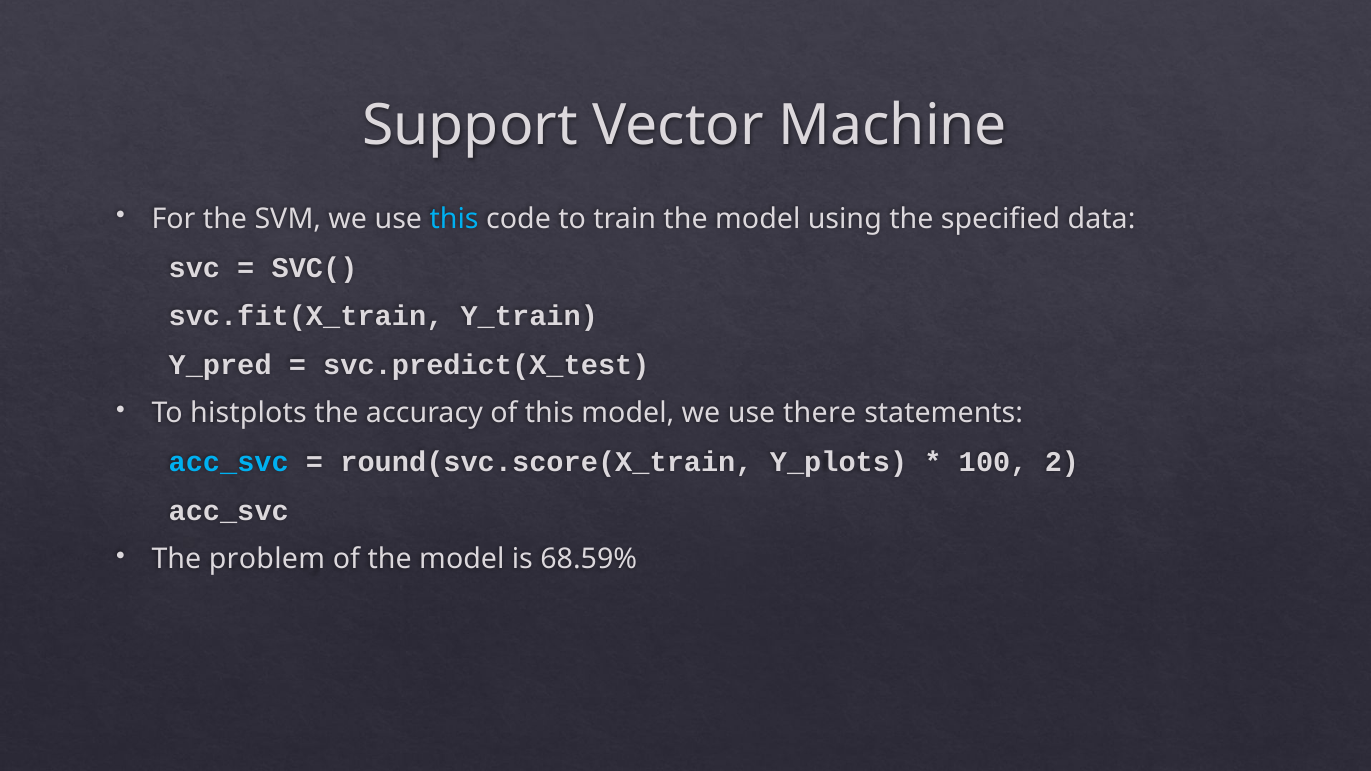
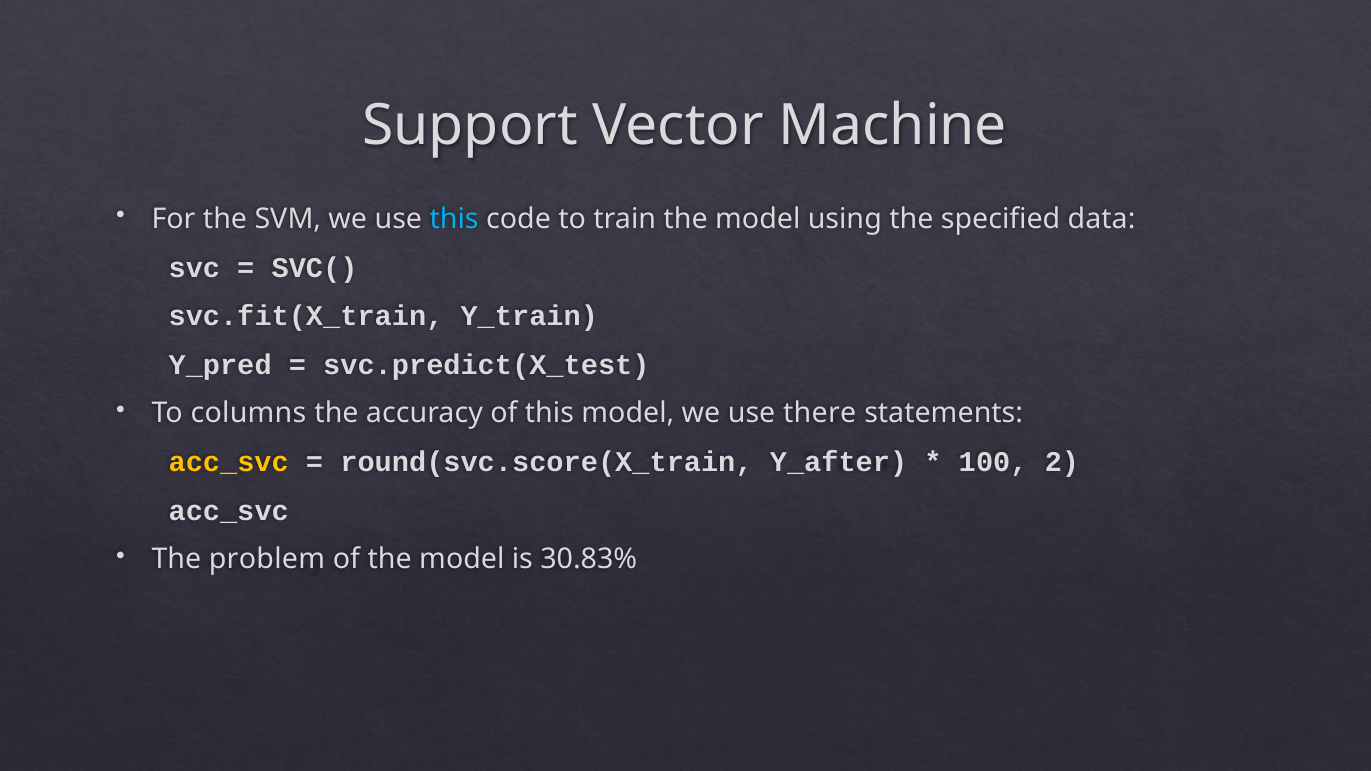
histplots: histplots -> columns
acc_svc at (229, 462) colour: light blue -> yellow
Y_plots: Y_plots -> Y_after
68.59%: 68.59% -> 30.83%
